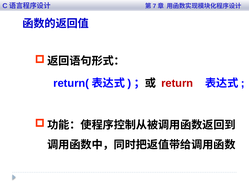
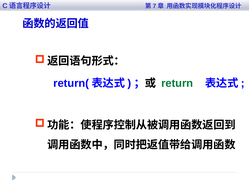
return colour: red -> green
